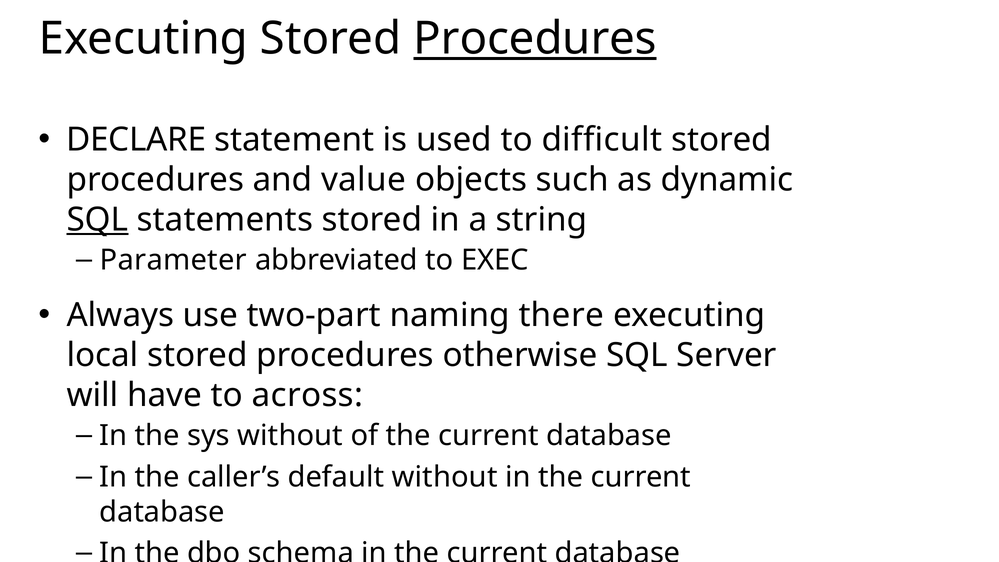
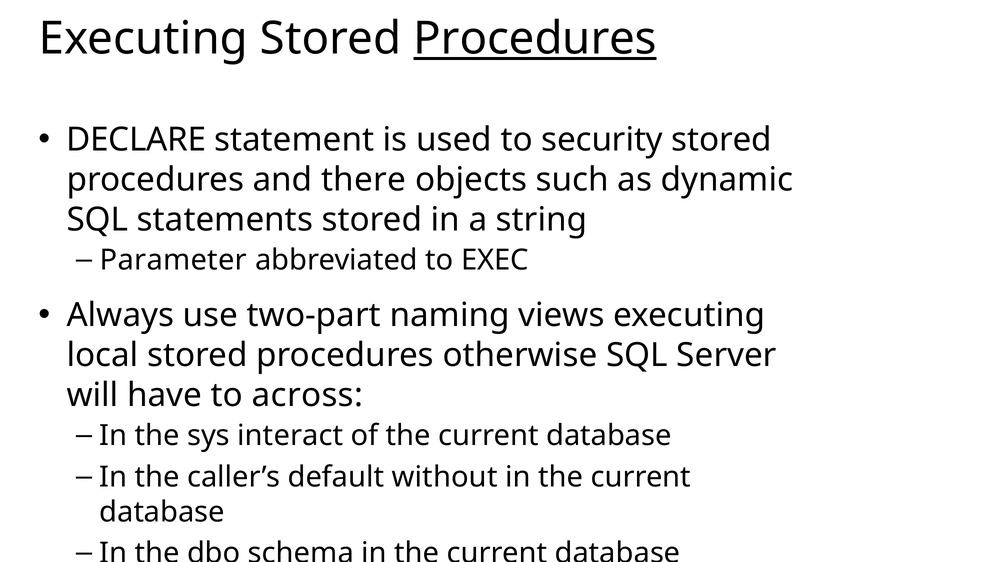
difficult: difficult -> security
value: value -> there
SQL at (97, 220) underline: present -> none
there: there -> views
sys without: without -> interact
